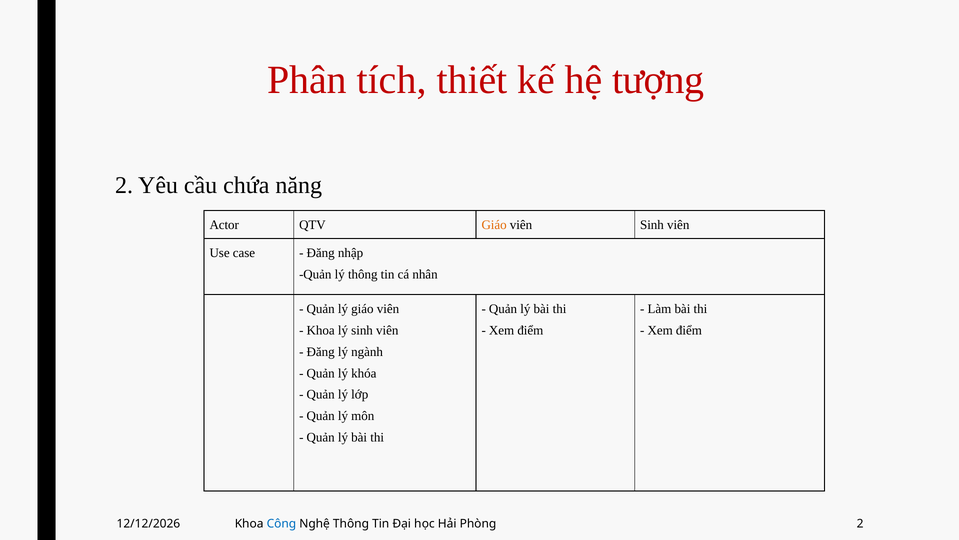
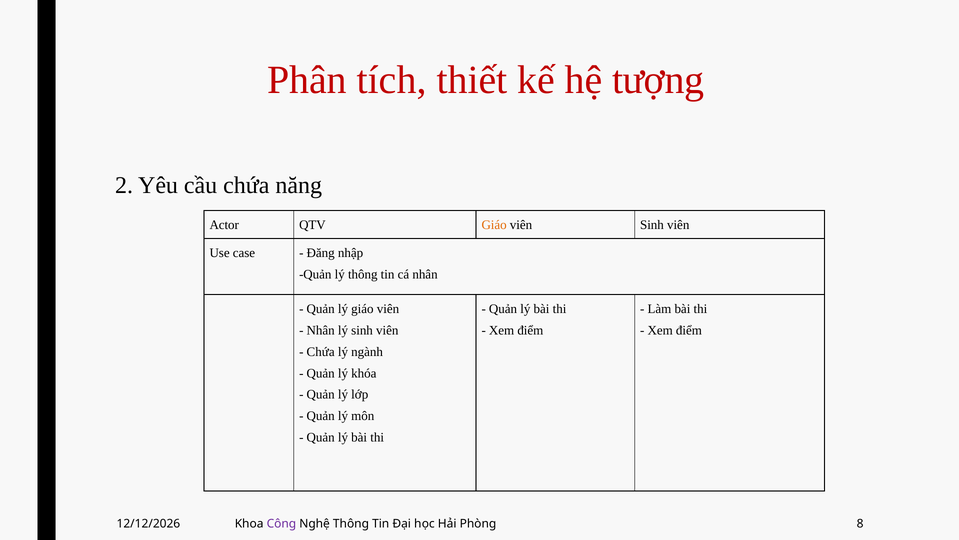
Khoa at (321, 330): Khoa -> Nhân
Đăng at (321, 351): Đăng -> Chứa
Công colour: blue -> purple
Phòng 2: 2 -> 8
